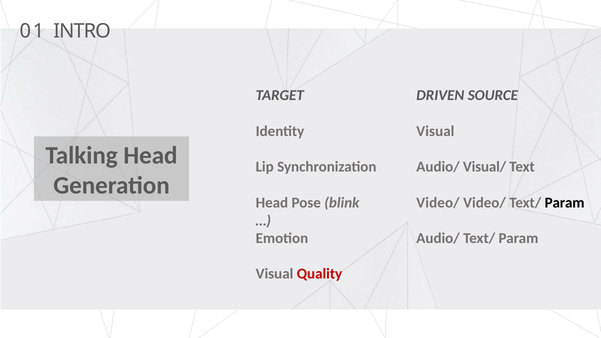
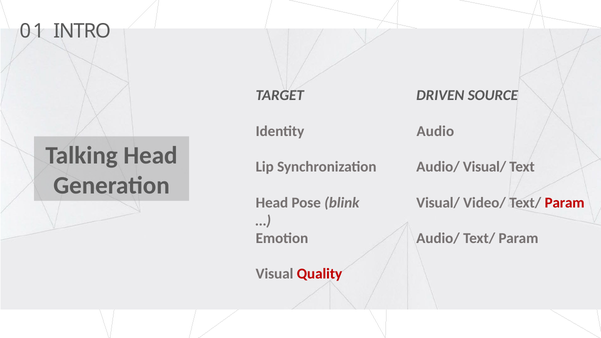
Visual at (435, 131): Visual -> Audio
Video/ at (438, 203): Video/ -> Visual/
Param at (565, 203) colour: black -> red
